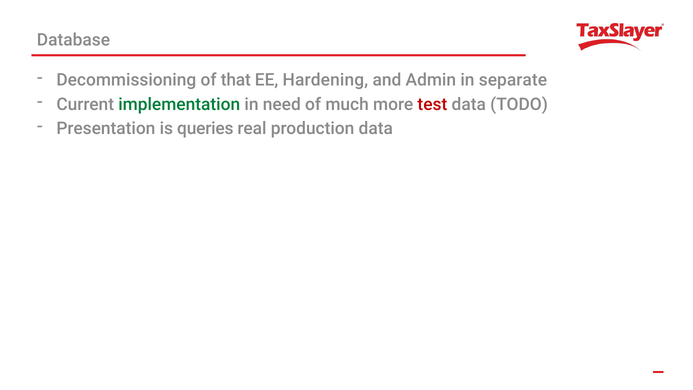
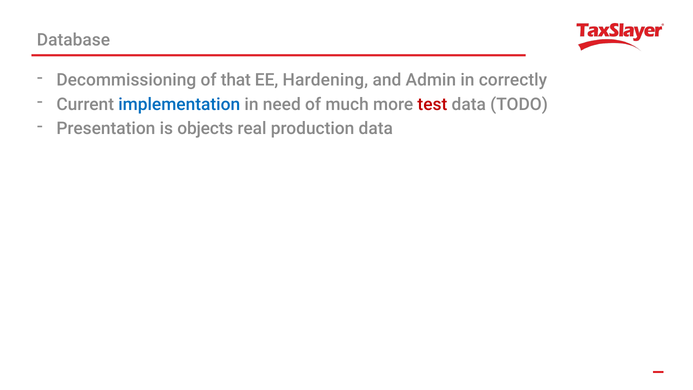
separate: separate -> correctly
implementation colour: green -> blue
queries: queries -> objects
